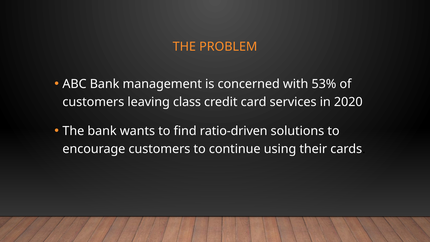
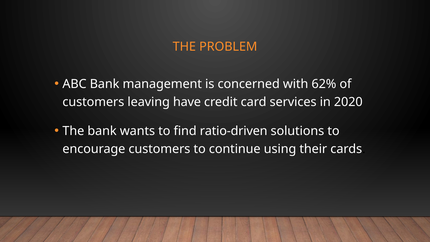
53%: 53% -> 62%
class: class -> have
